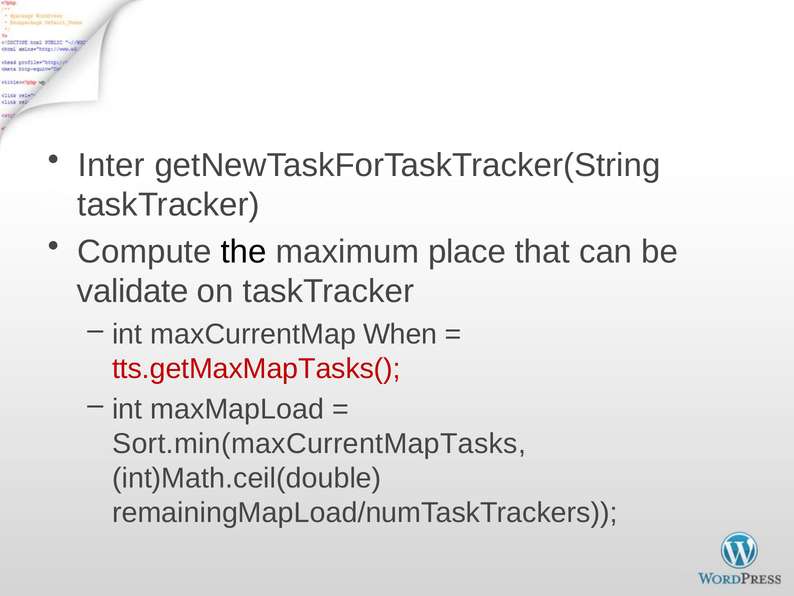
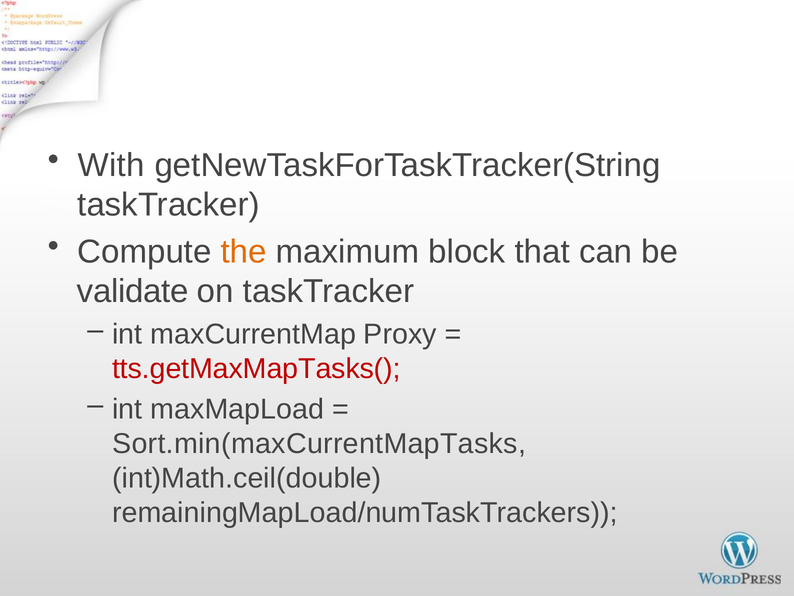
Inter: Inter -> With
the colour: black -> orange
place: place -> block
When: When -> Proxy
